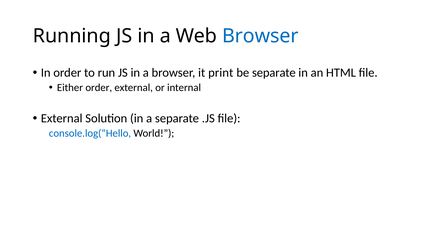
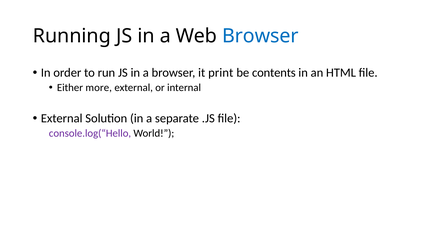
be separate: separate -> contents
Either order: order -> more
console.log(“Hello colour: blue -> purple
